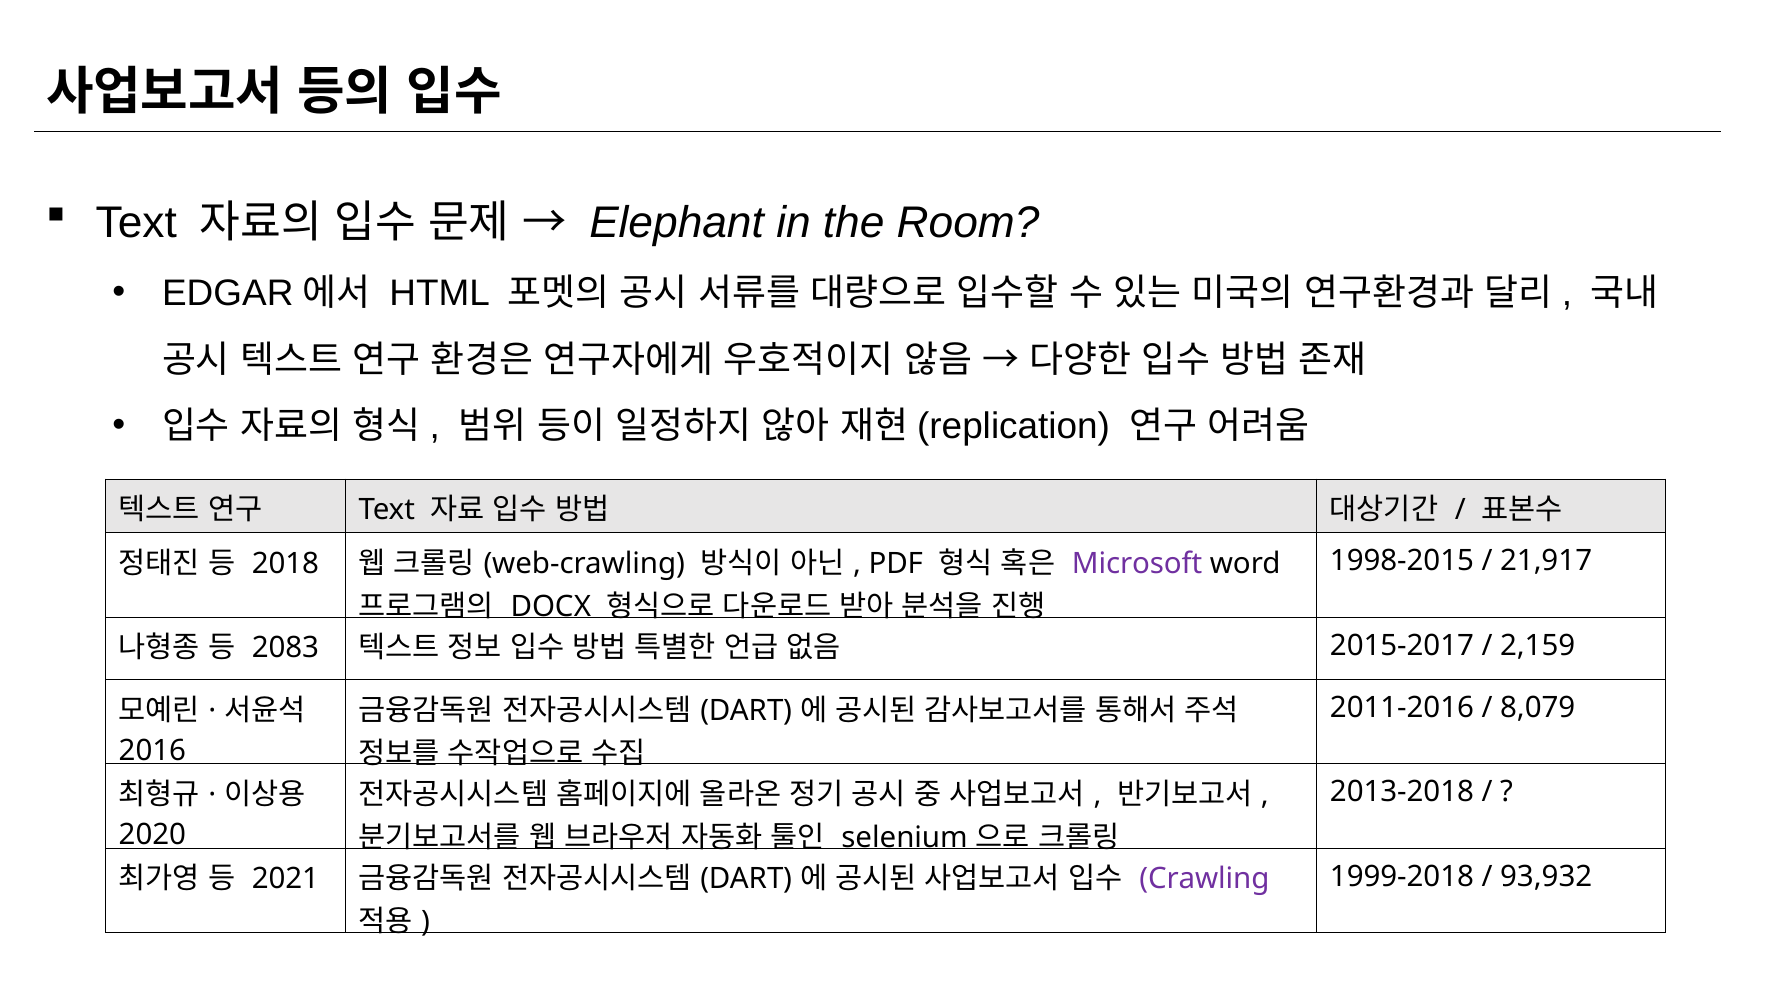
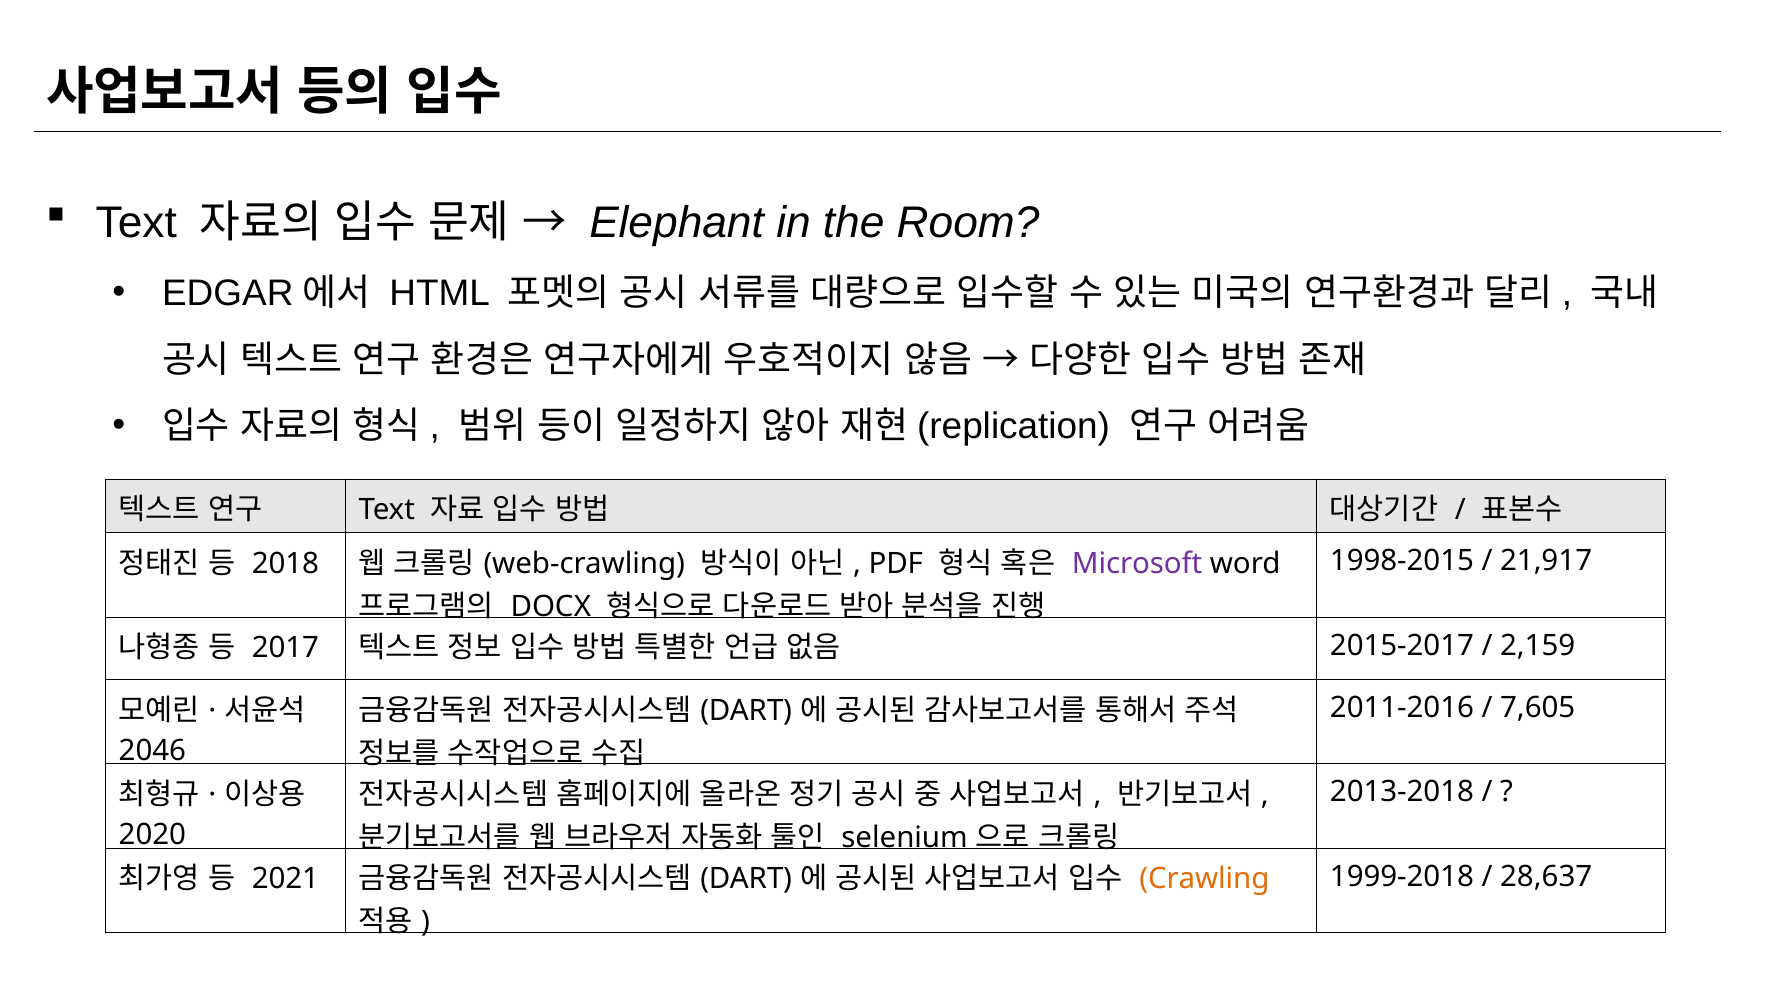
2083: 2083 -> 2017
8,079: 8,079 -> 7,605
2016: 2016 -> 2046
Crawling colour: purple -> orange
93,932: 93,932 -> 28,637
